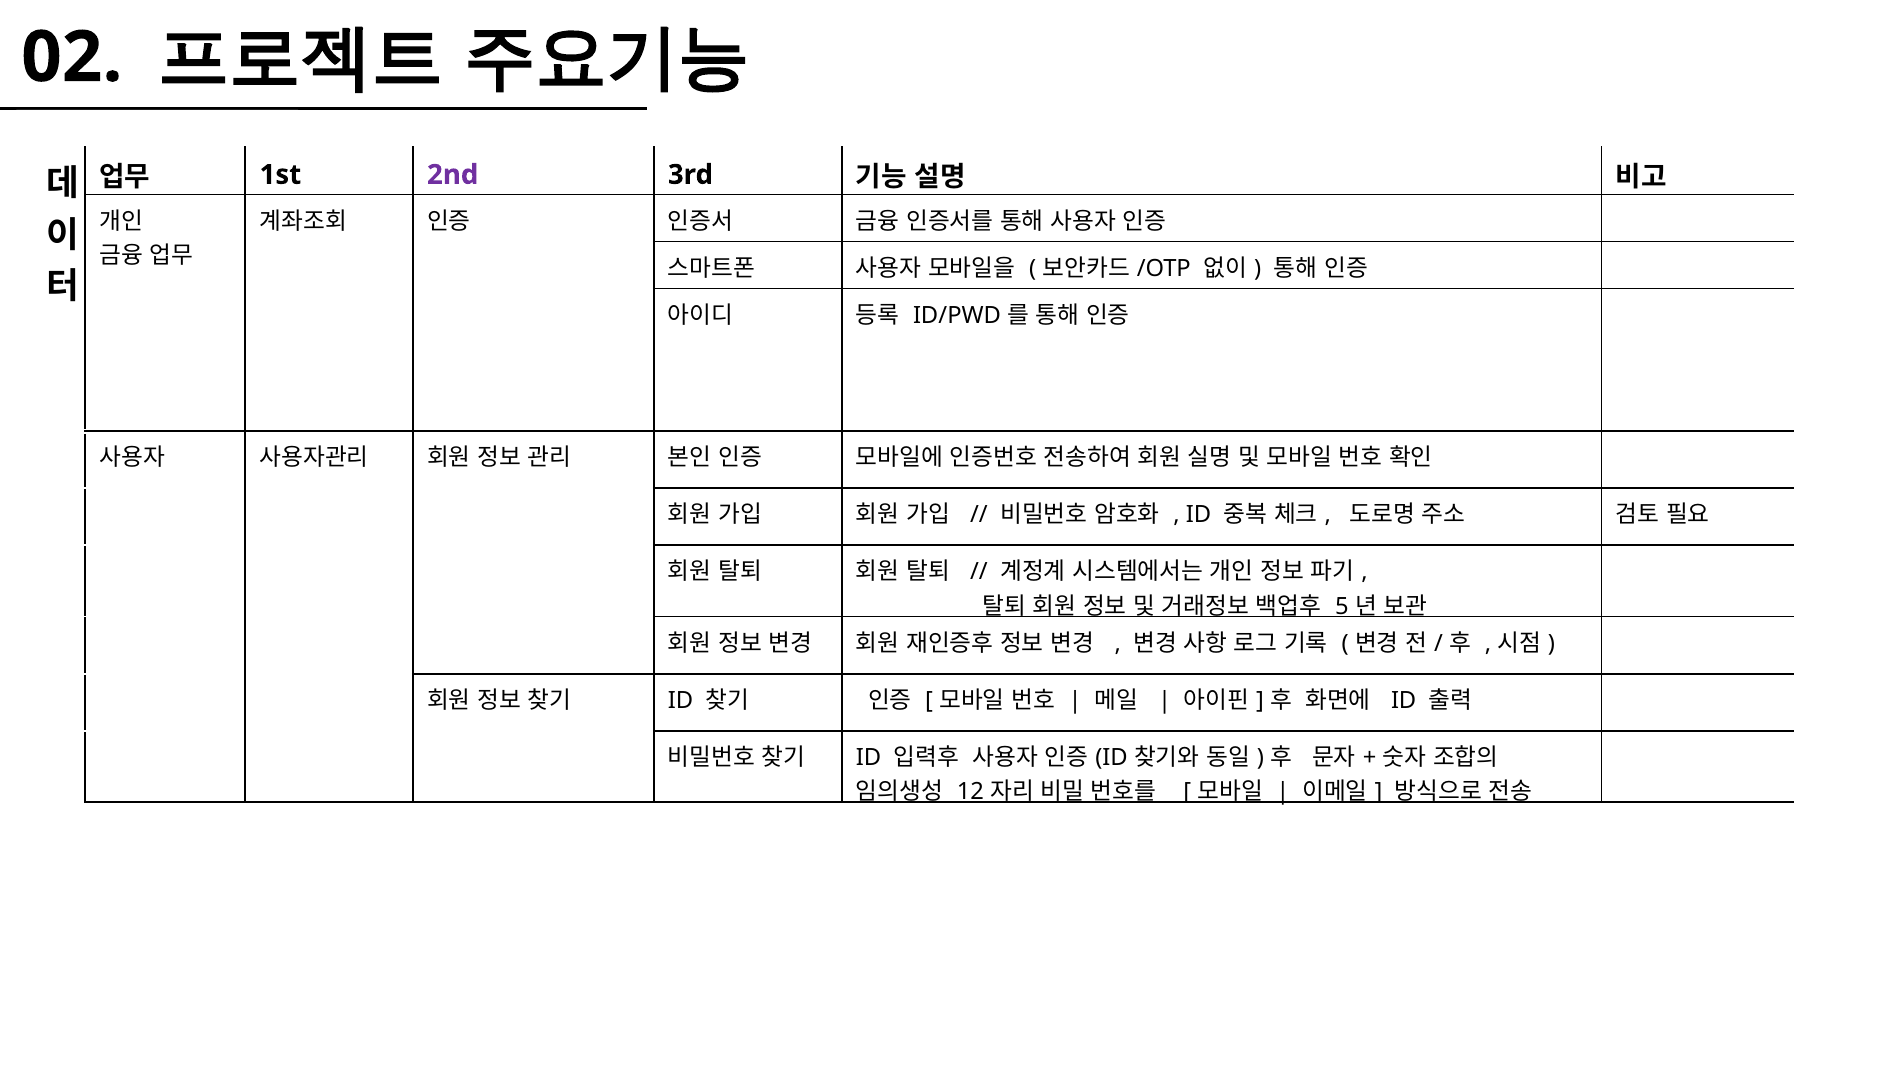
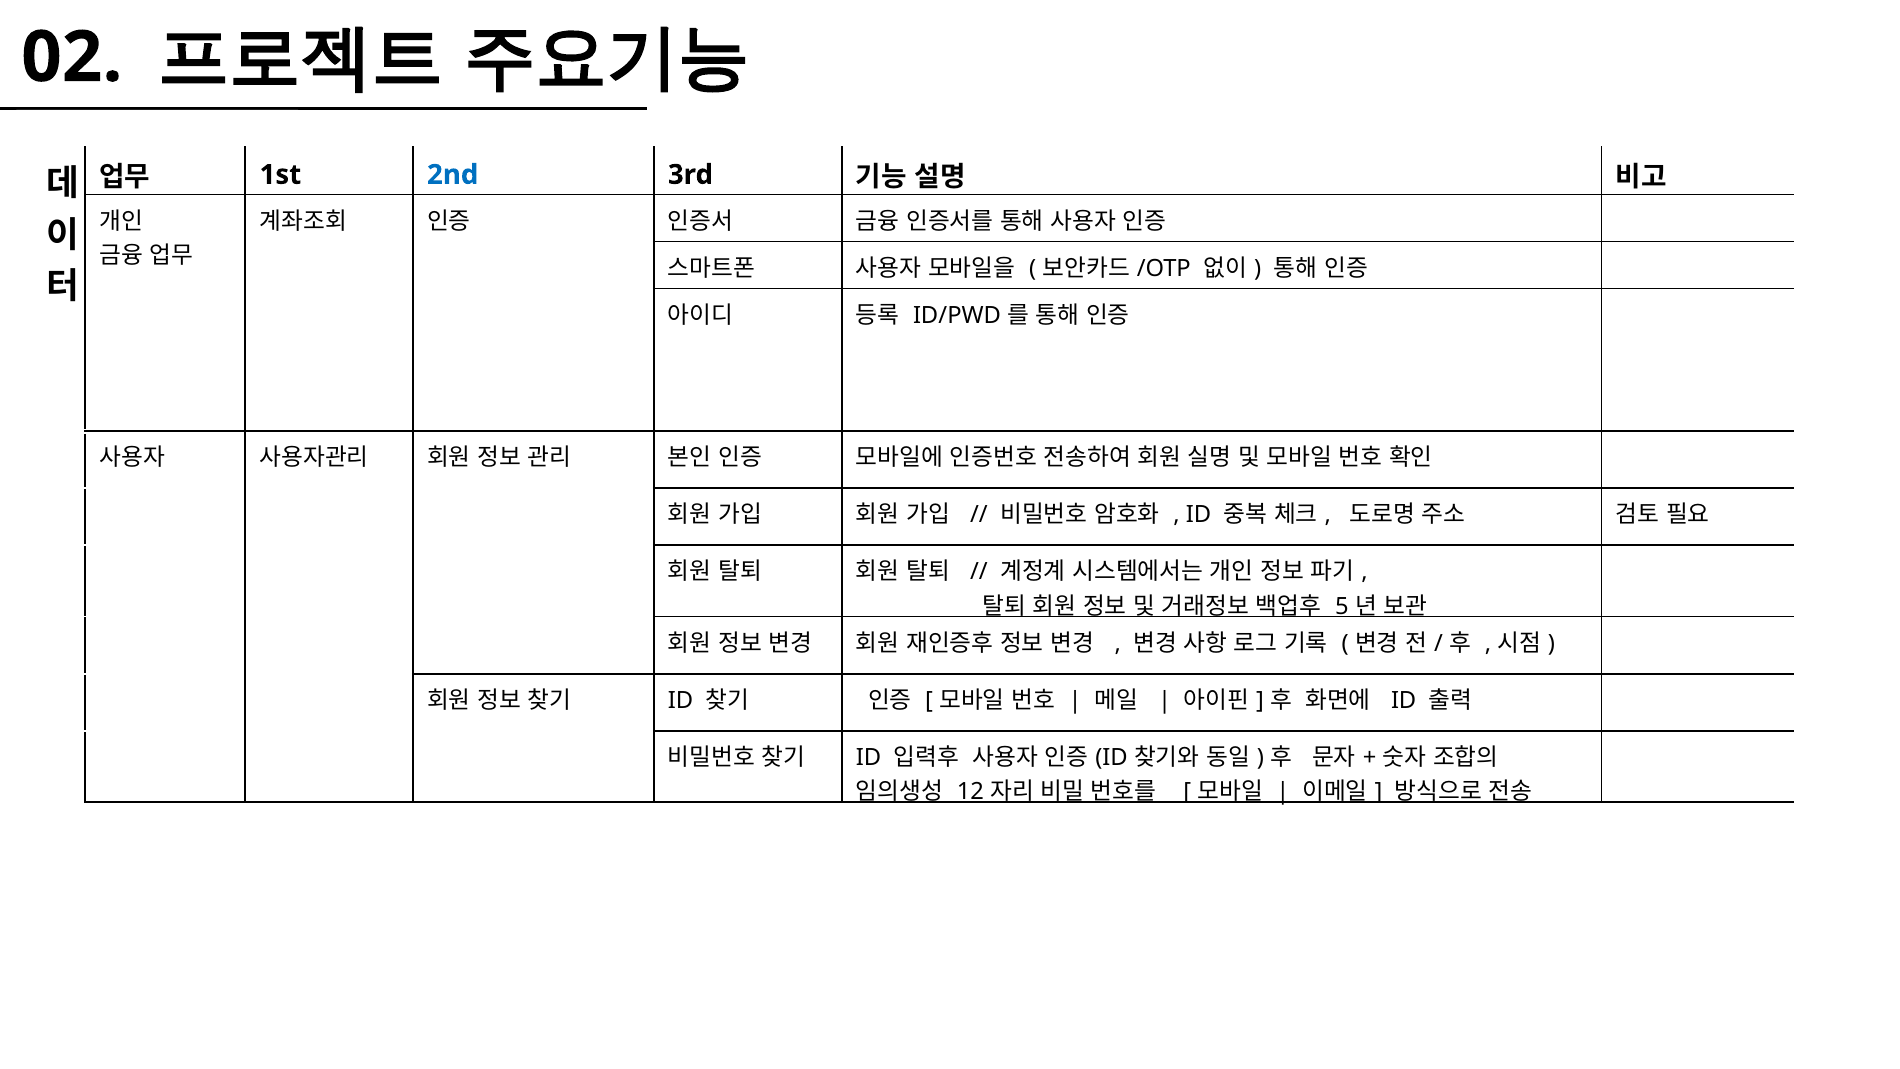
2nd colour: purple -> blue
